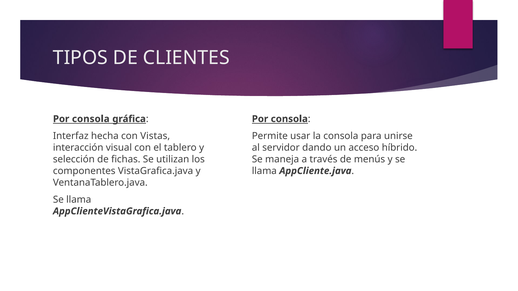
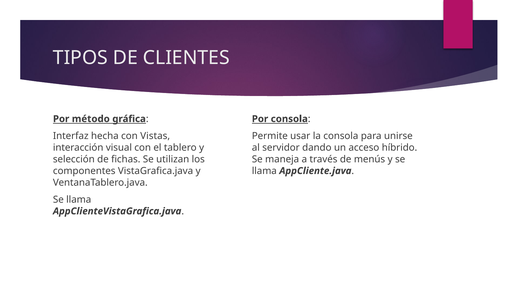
consola at (91, 119): consola -> método
